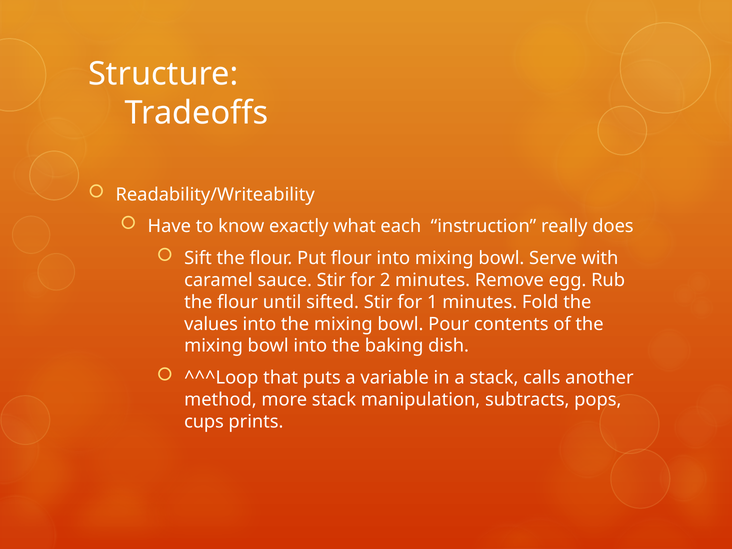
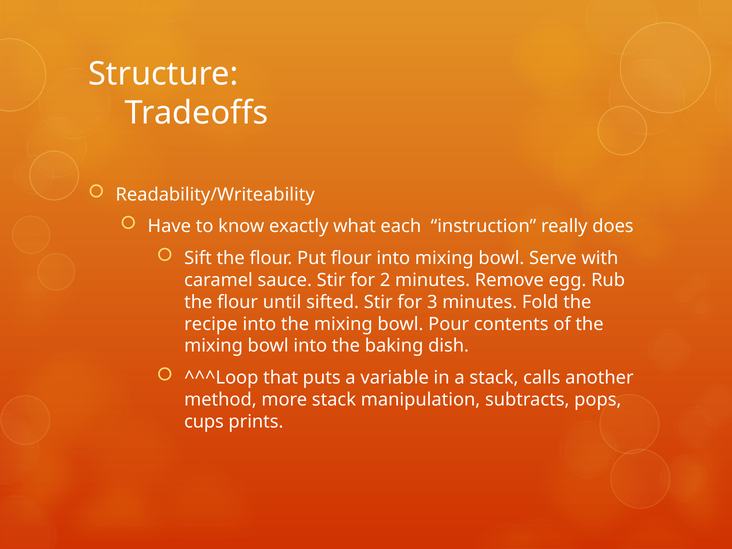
1: 1 -> 3
values: values -> recipe
